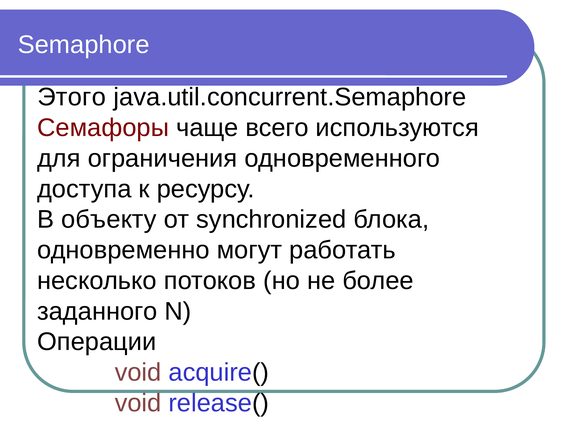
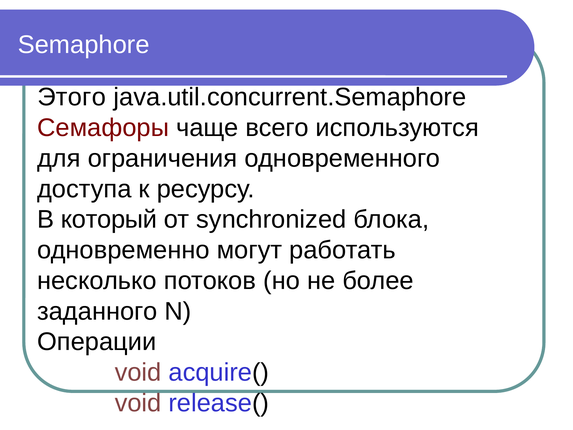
объекту: объекту -> который
